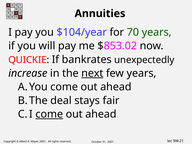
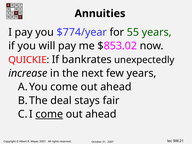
$104/year: $104/year -> $774/year
70: 70 -> 55
next underline: present -> none
